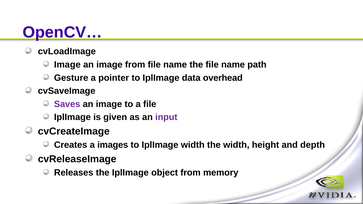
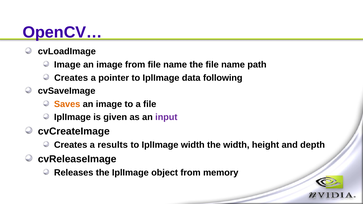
Gesture at (71, 78): Gesture -> Creates
overhead: overhead -> following
Saves colour: purple -> orange
images: images -> results
